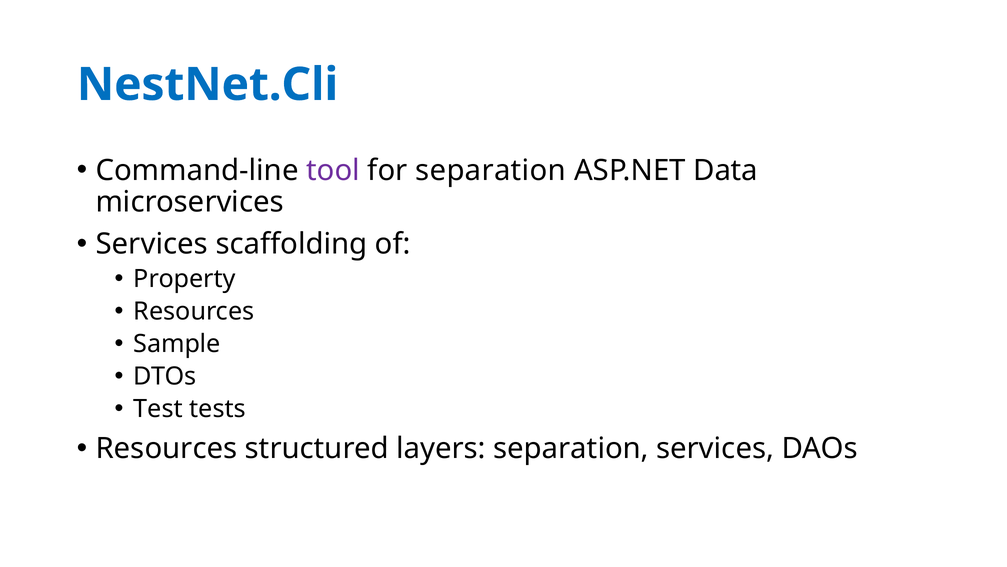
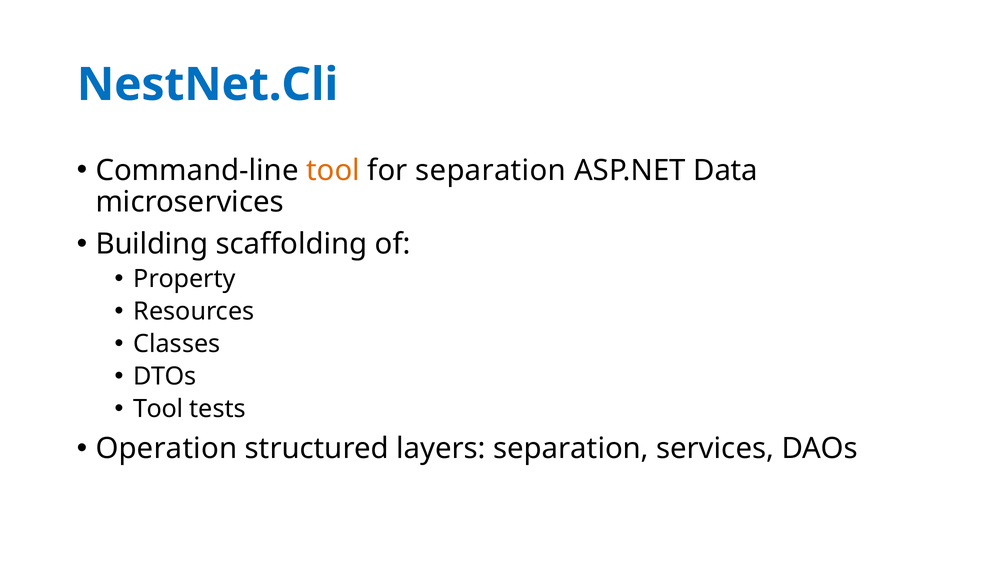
tool at (333, 170) colour: purple -> orange
Services at (152, 244): Services -> Building
Sample: Sample -> Classes
Test at (158, 408): Test -> Tool
Resources at (167, 448): Resources -> Operation
